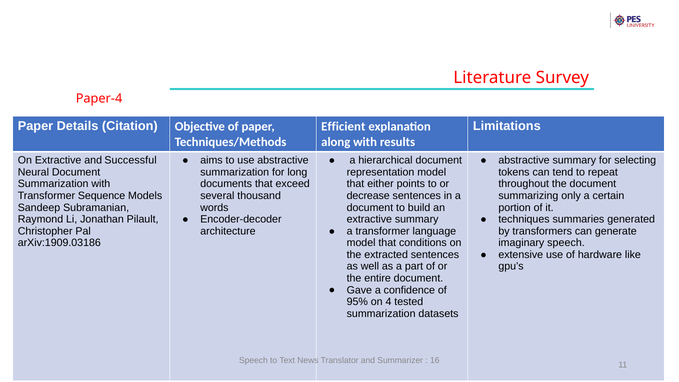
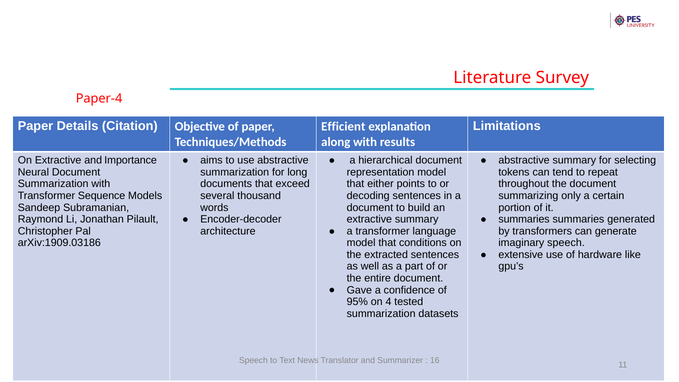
Successful: Successful -> Importance
decrease: decrease -> decoding
techniques at (524, 219): techniques -> summaries
